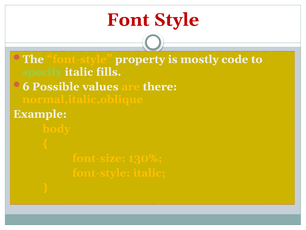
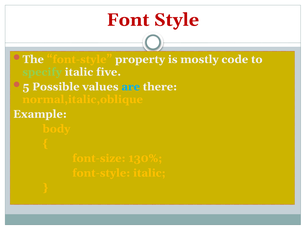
fills: fills -> five
6: 6 -> 5
are colour: yellow -> light blue
